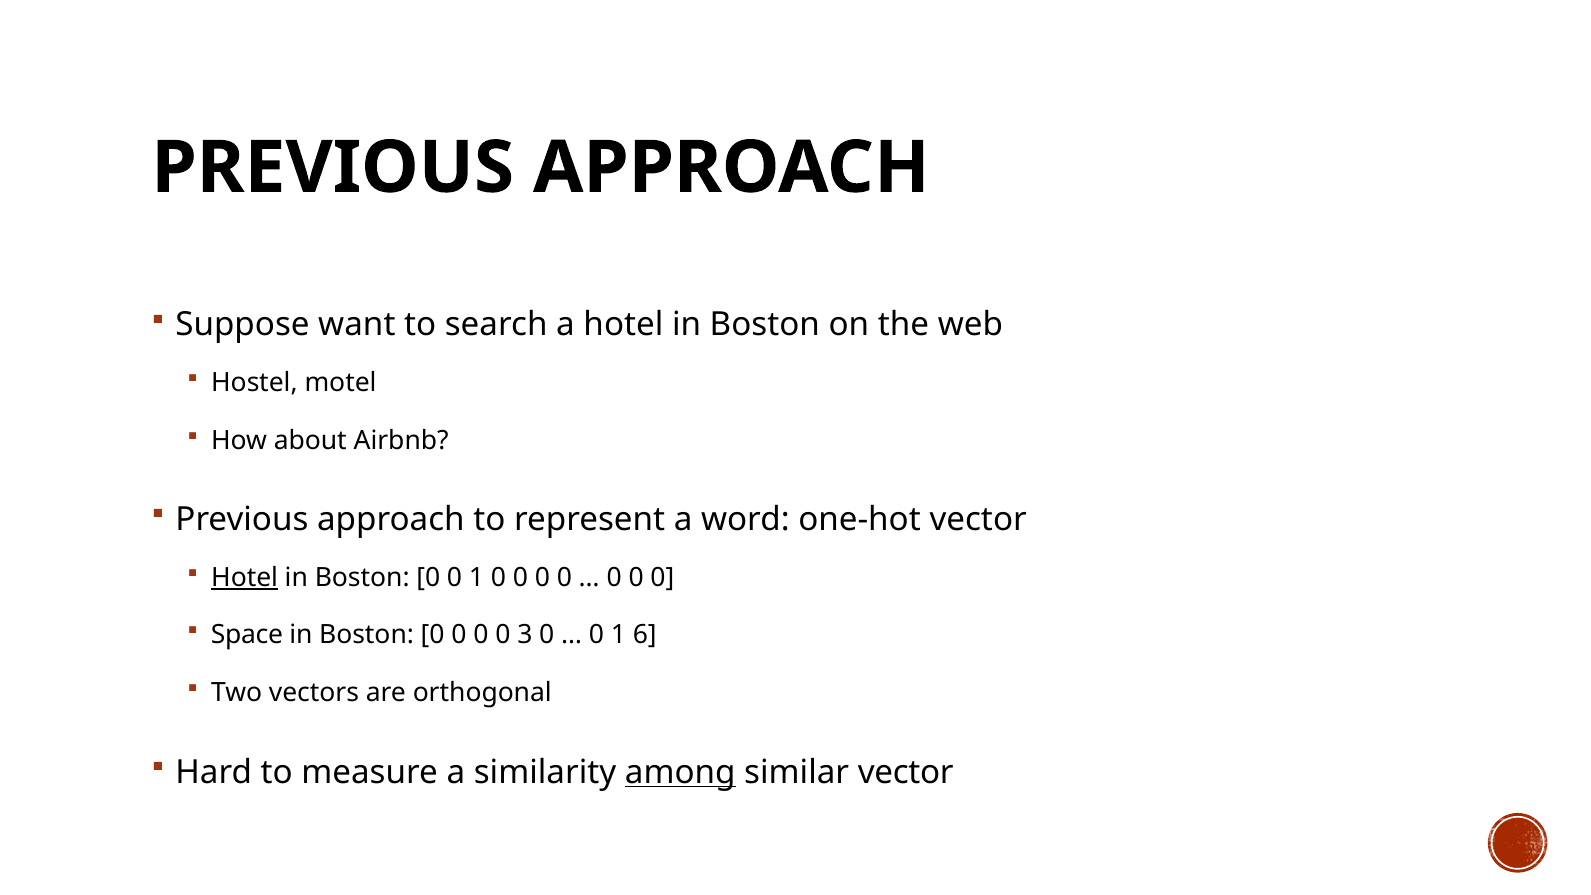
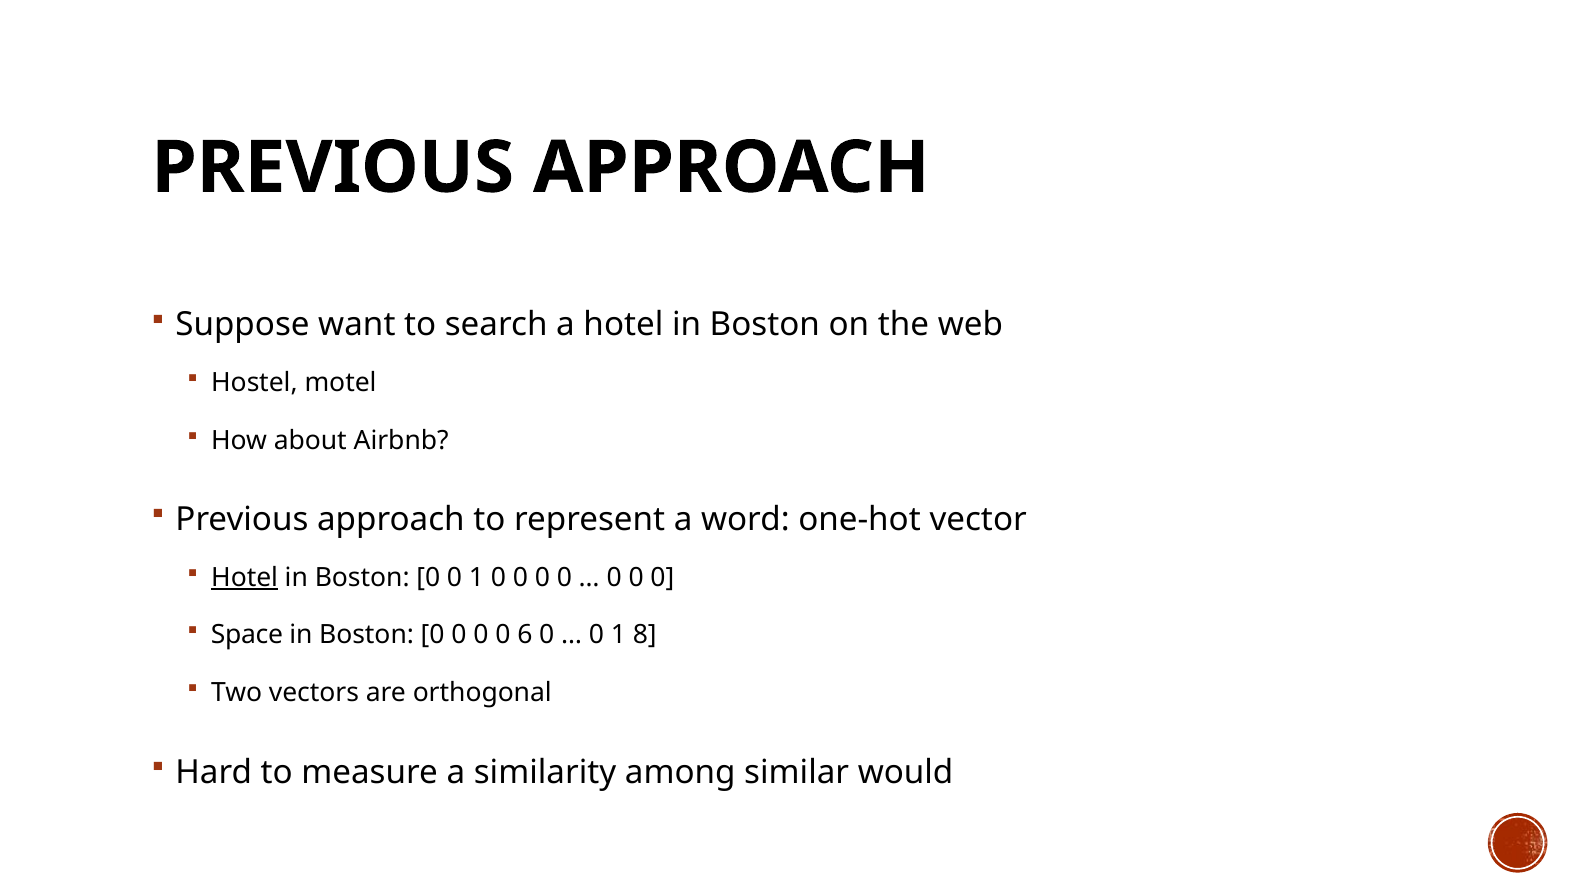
3: 3 -> 6
6: 6 -> 8
among underline: present -> none
similar vector: vector -> would
